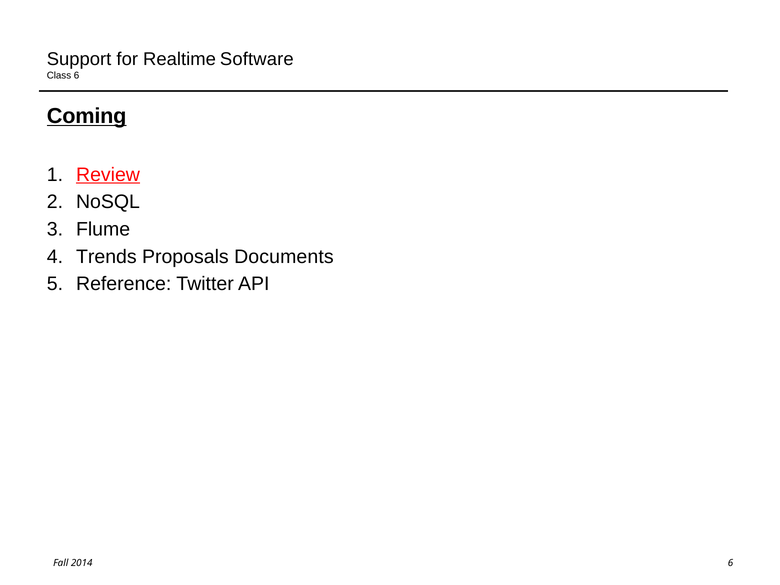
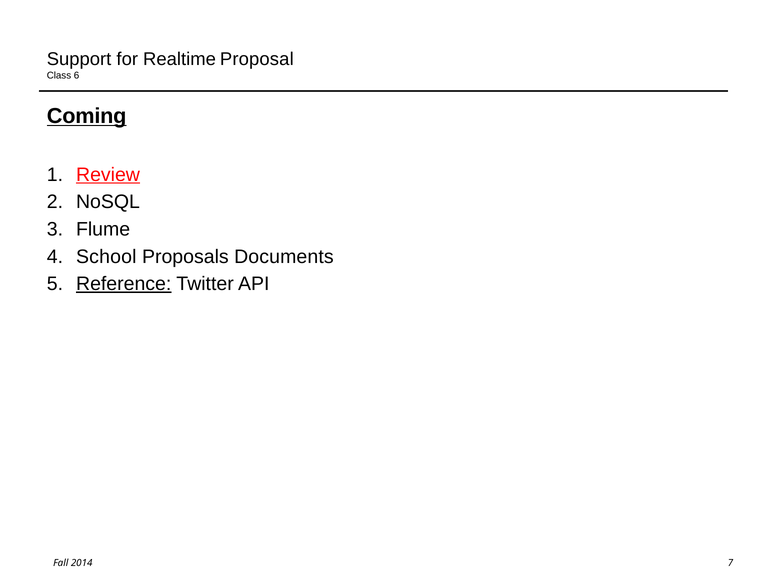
Software: Software -> Proposal
Trends: Trends -> School
Reference underline: none -> present
6 at (731, 563): 6 -> 7
